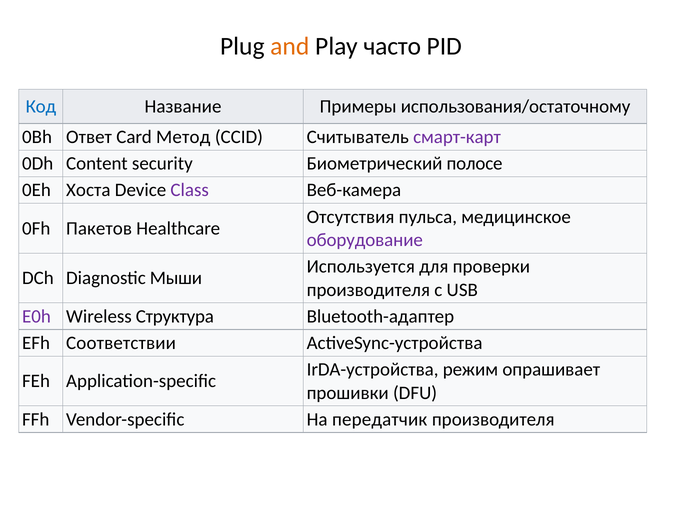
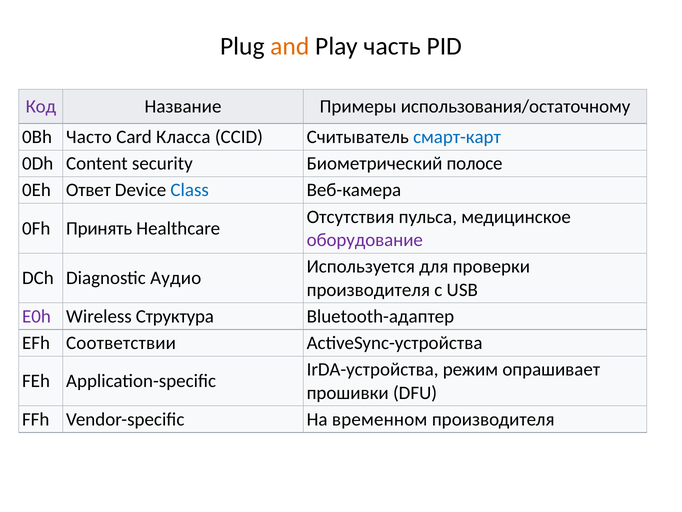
часто: часто -> часть
Код colour: blue -> purple
Ответ: Ответ -> Часто
Метод: Метод -> Класса
смарт-карт colour: purple -> blue
Хоста: Хоста -> Ответ
Class colour: purple -> blue
Пакетов: Пакетов -> Принять
Мыши: Мыши -> Аудио
передатчик: передатчик -> временном
